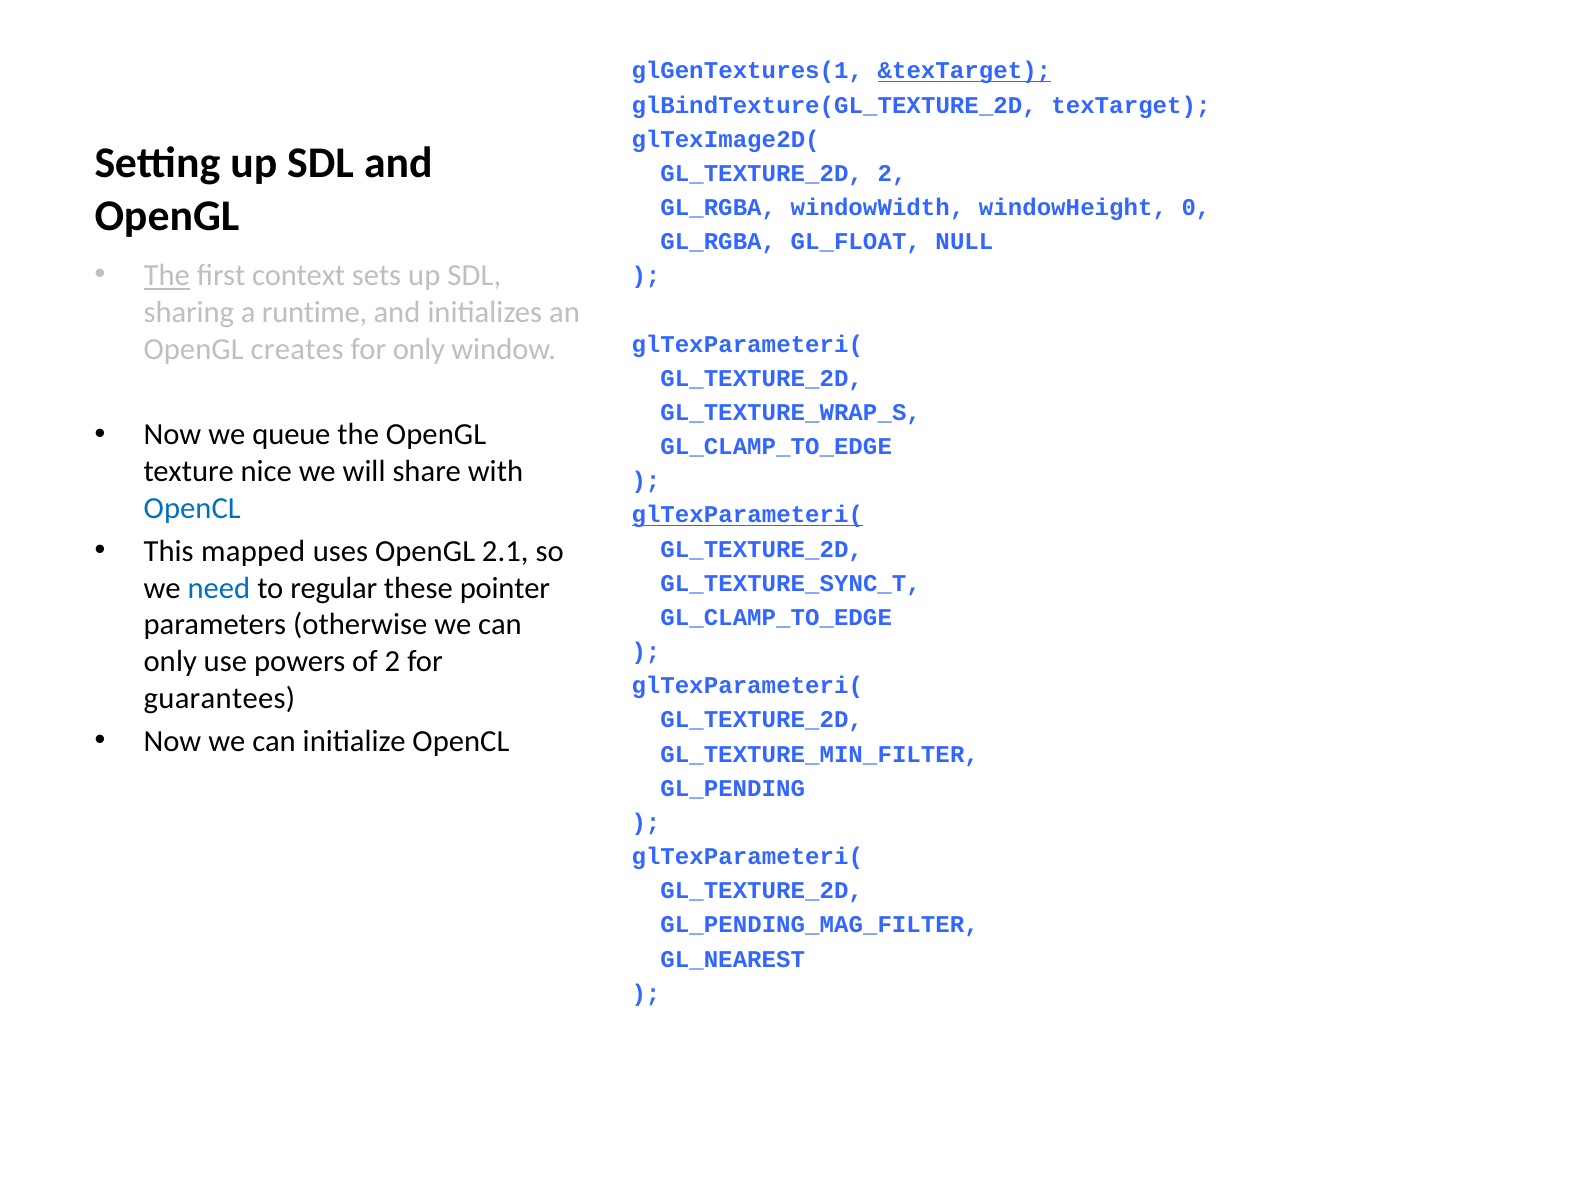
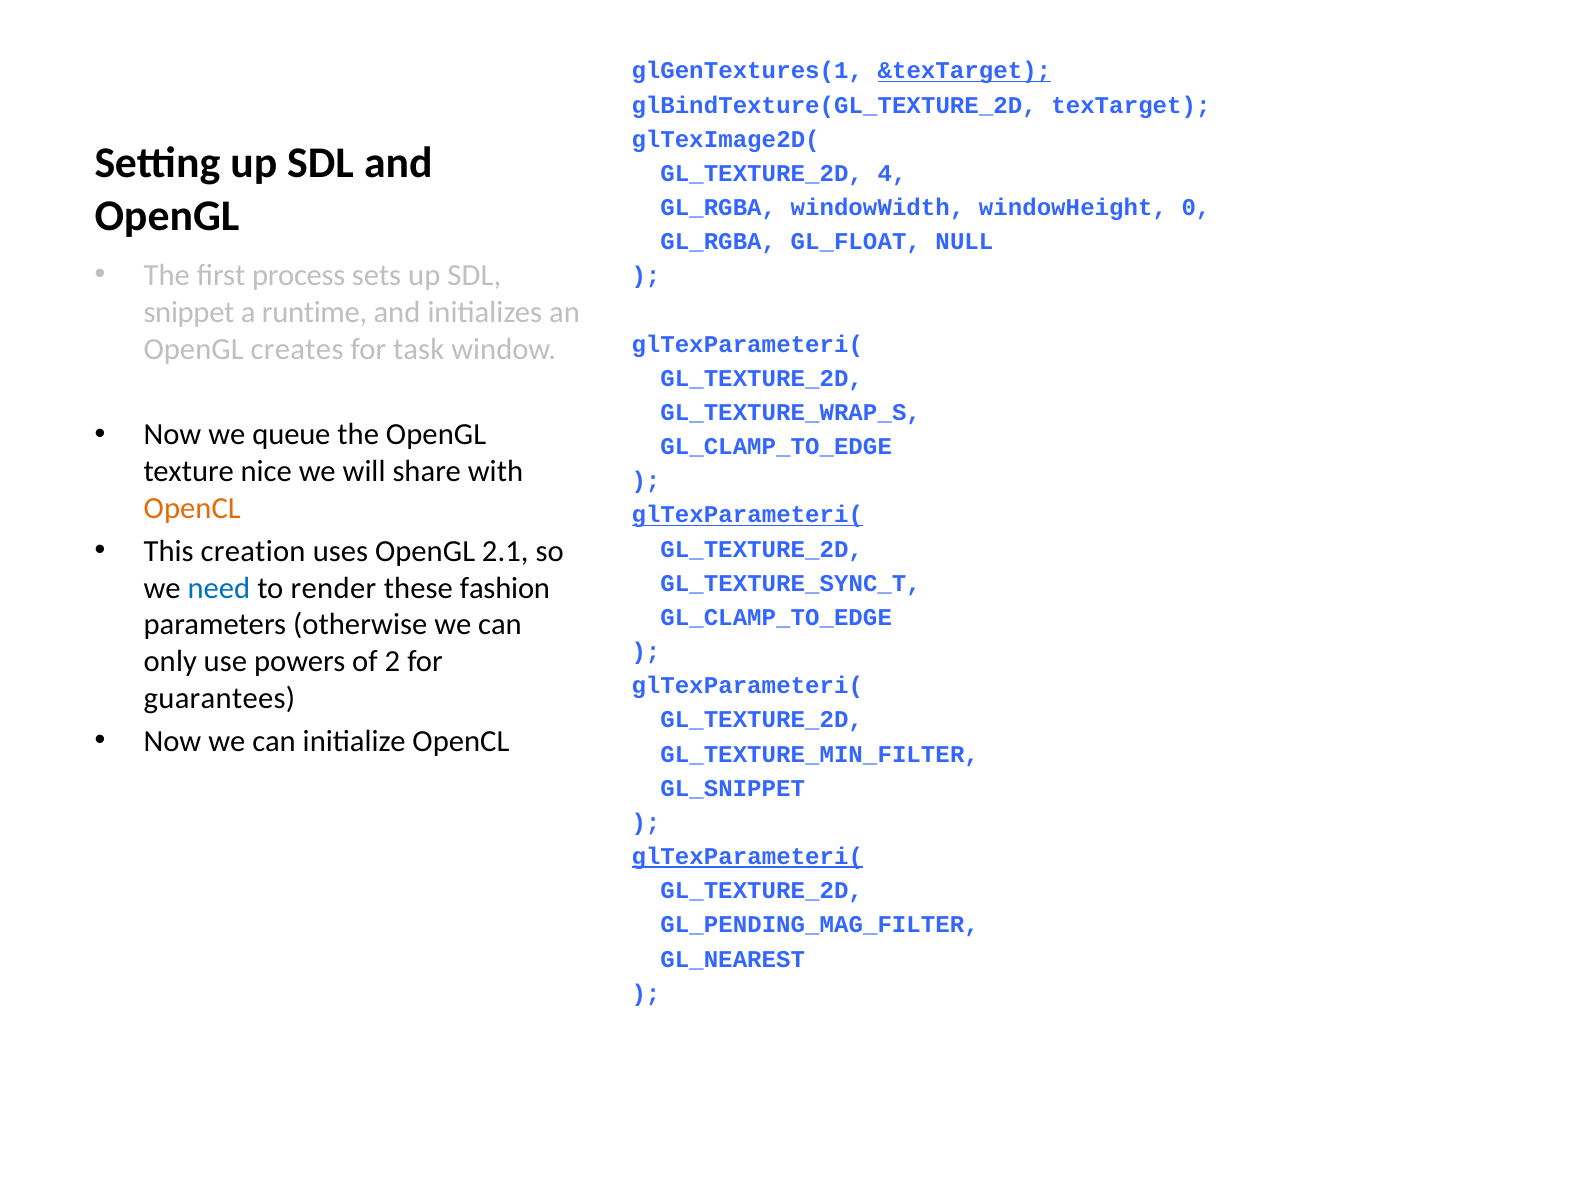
GL_TEXTURE_2D 2: 2 -> 4
The at (167, 276) underline: present -> none
context: context -> process
sharing: sharing -> snippet
for only: only -> task
OpenCL at (192, 508) colour: blue -> orange
mapped: mapped -> creation
regular: regular -> render
pointer: pointer -> fashion
GL_PENDING: GL_PENDING -> GL_SNIPPET
glTexParameteri( at (747, 857) underline: none -> present
